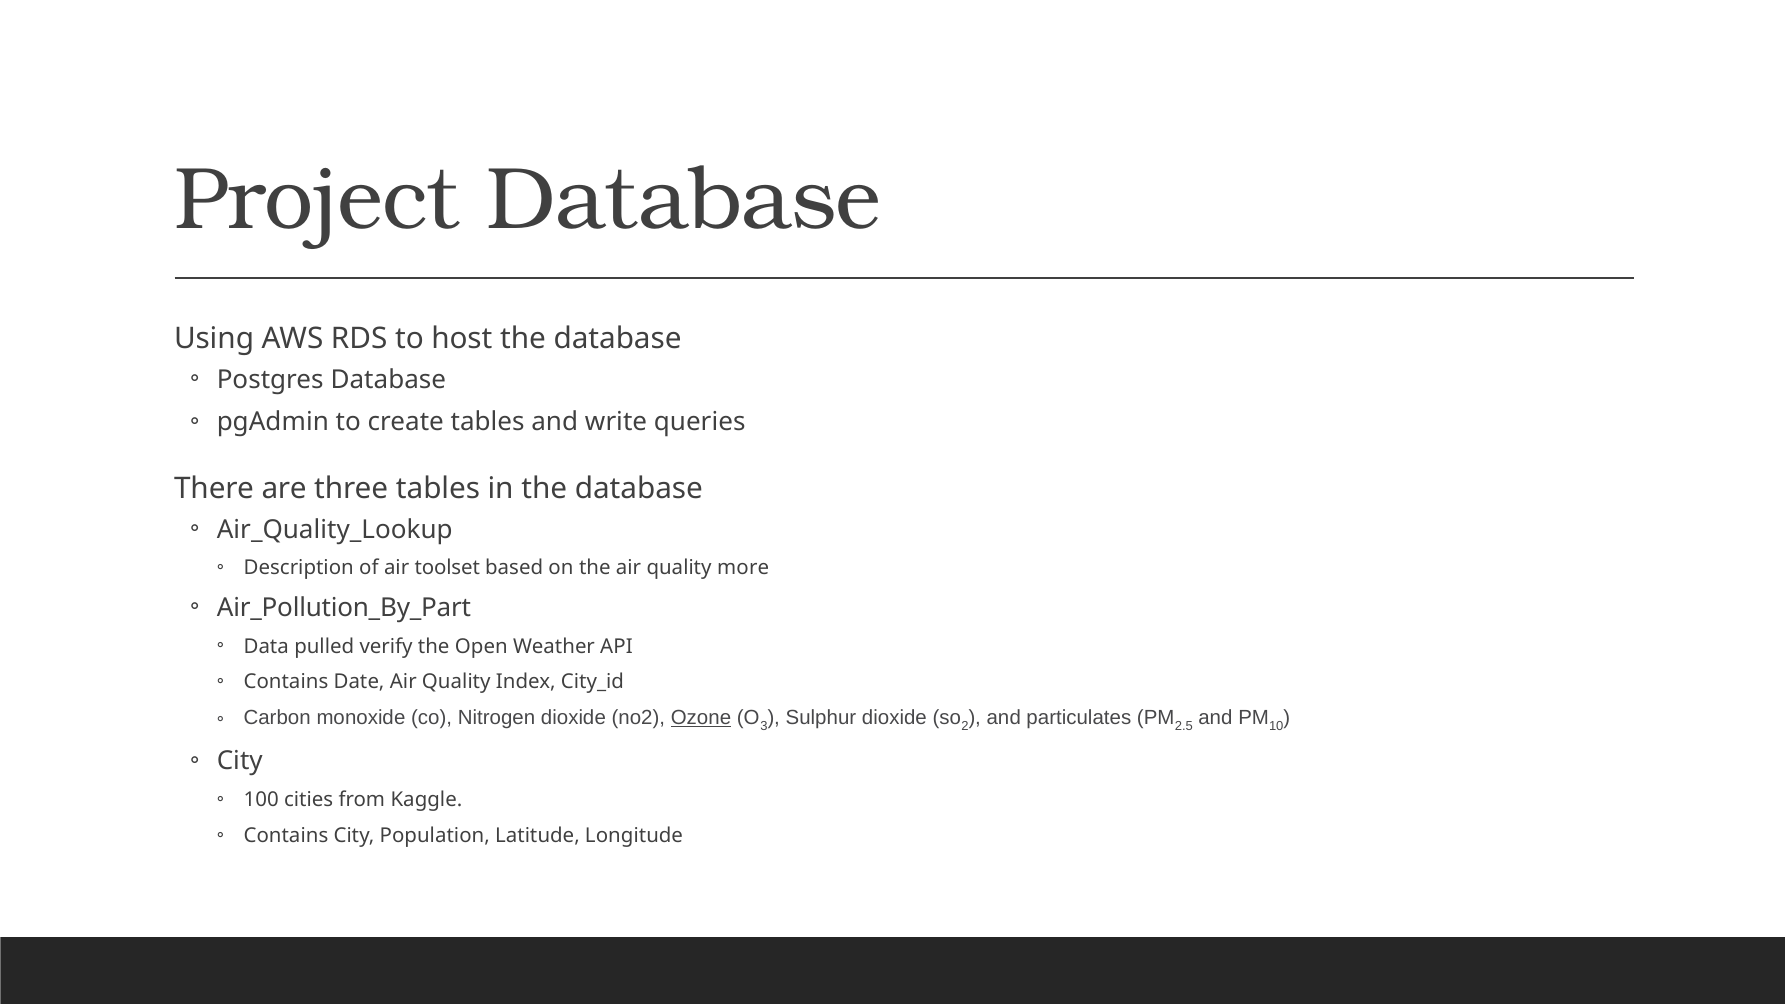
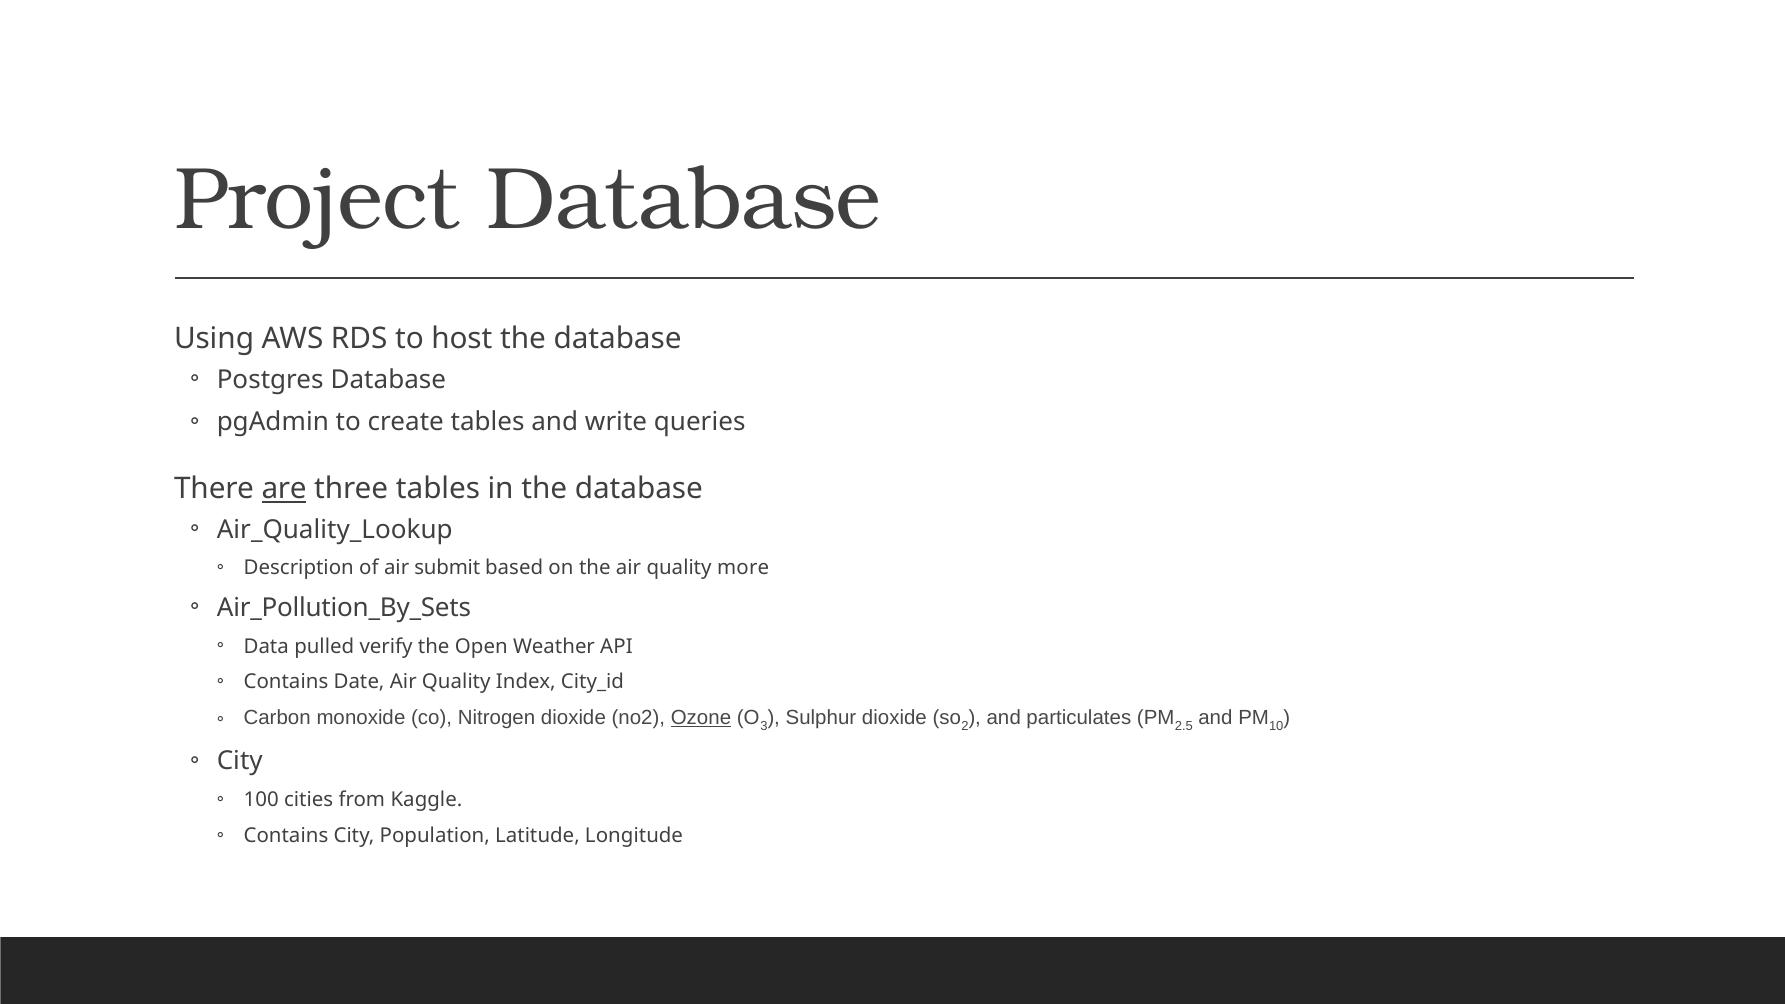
are underline: none -> present
toolset: toolset -> submit
Air_Pollution_By_Part: Air_Pollution_By_Part -> Air_Pollution_By_Sets
